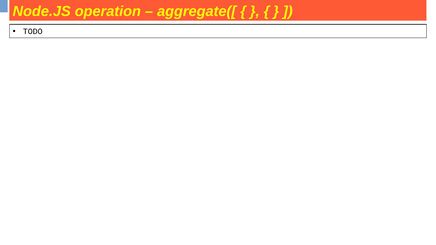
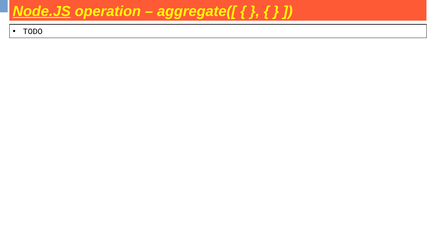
Node.JS underline: none -> present
